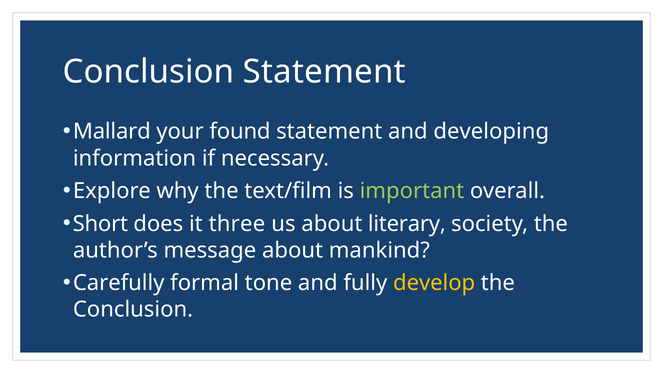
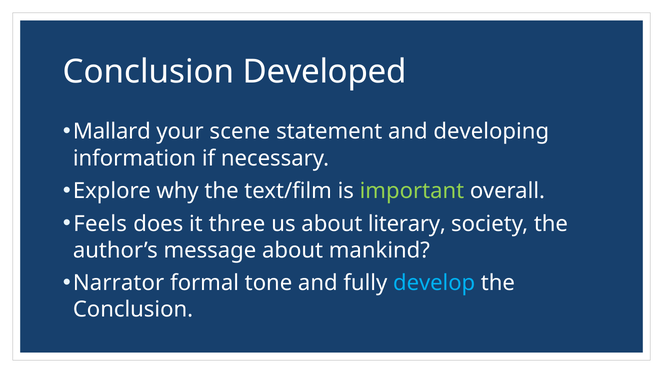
Conclusion Statement: Statement -> Developed
found: found -> scene
Short: Short -> Feels
Carefully: Carefully -> Narrator
develop colour: yellow -> light blue
